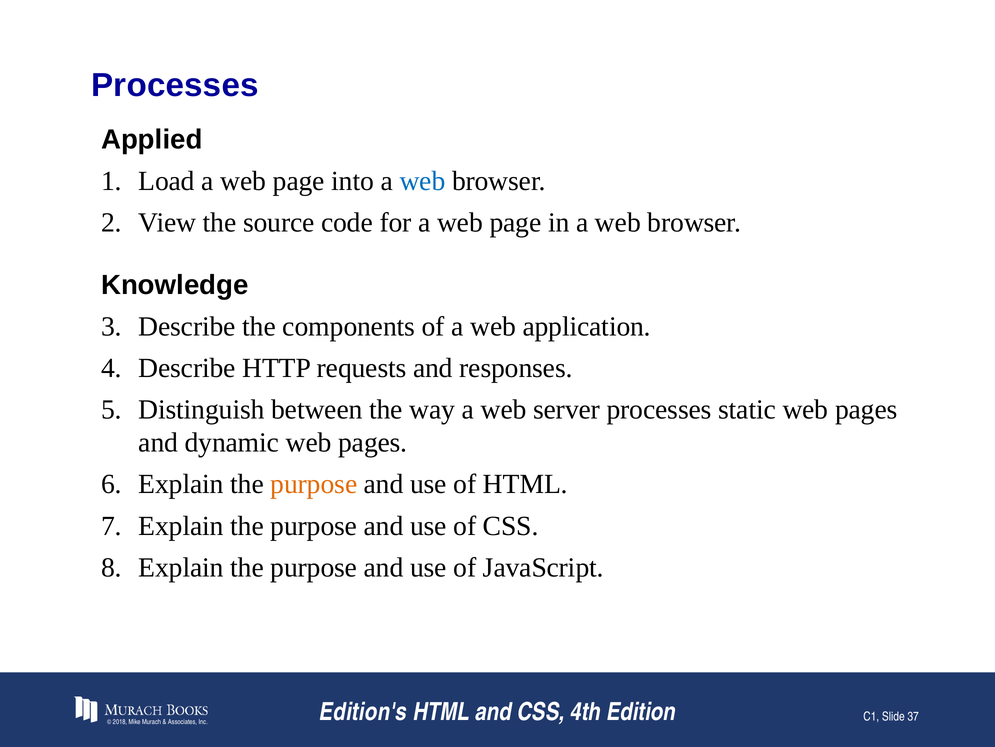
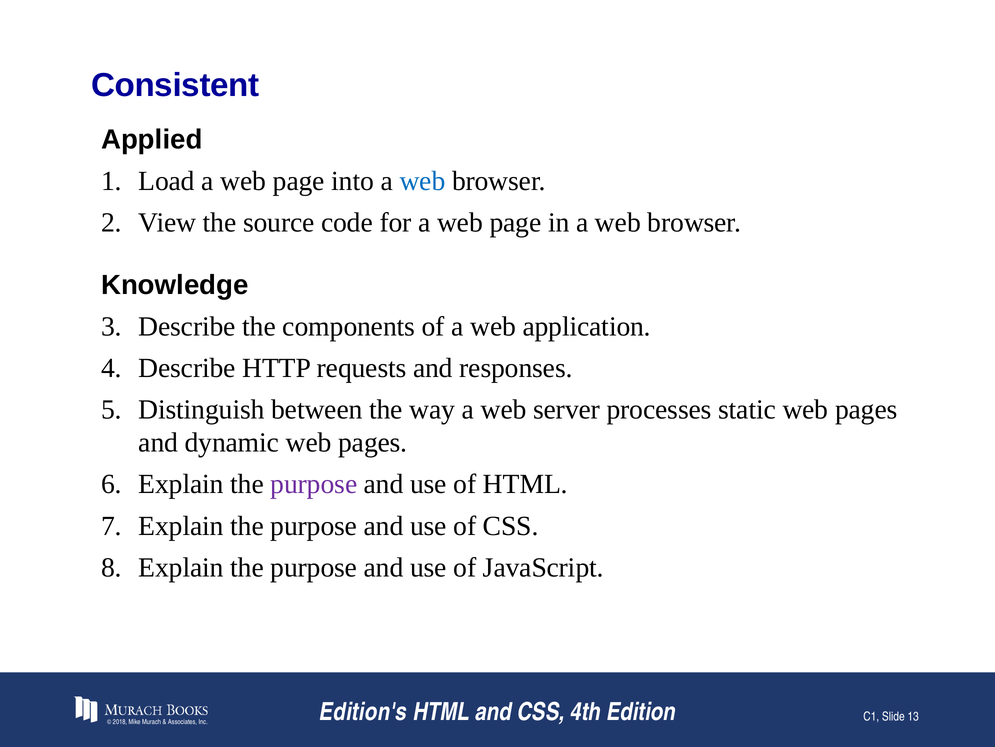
Processes at (175, 85): Processes -> Consistent
purpose at (314, 484) colour: orange -> purple
37: 37 -> 13
